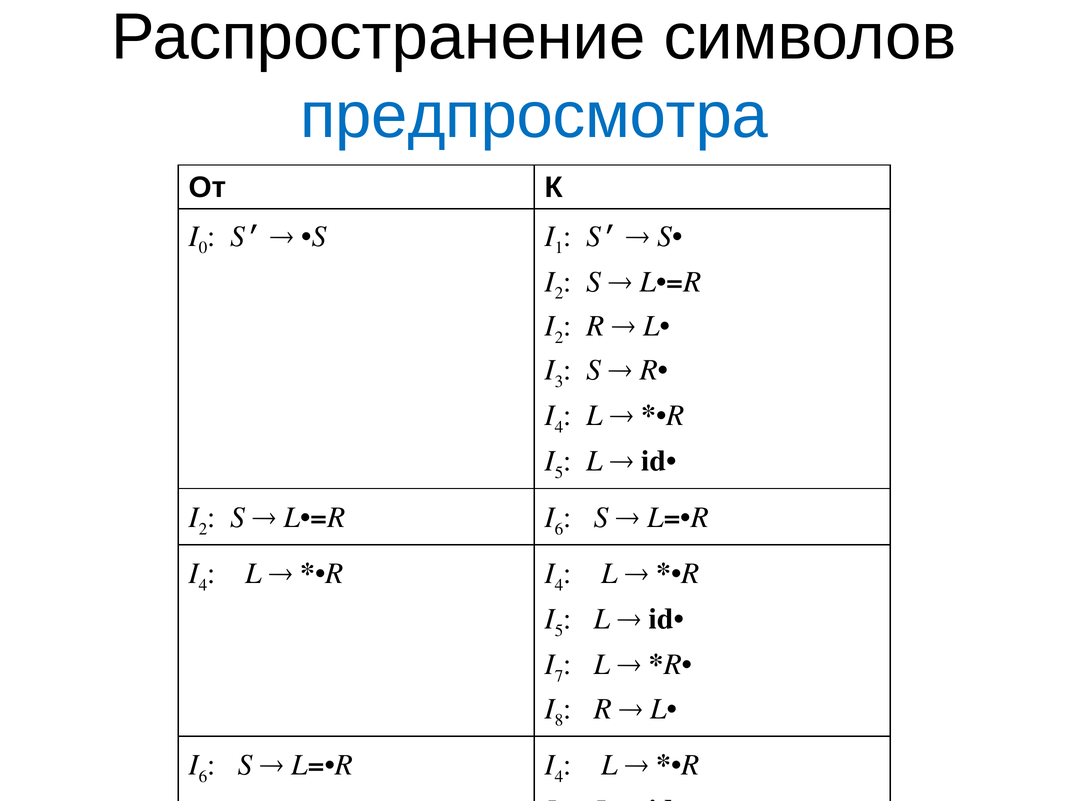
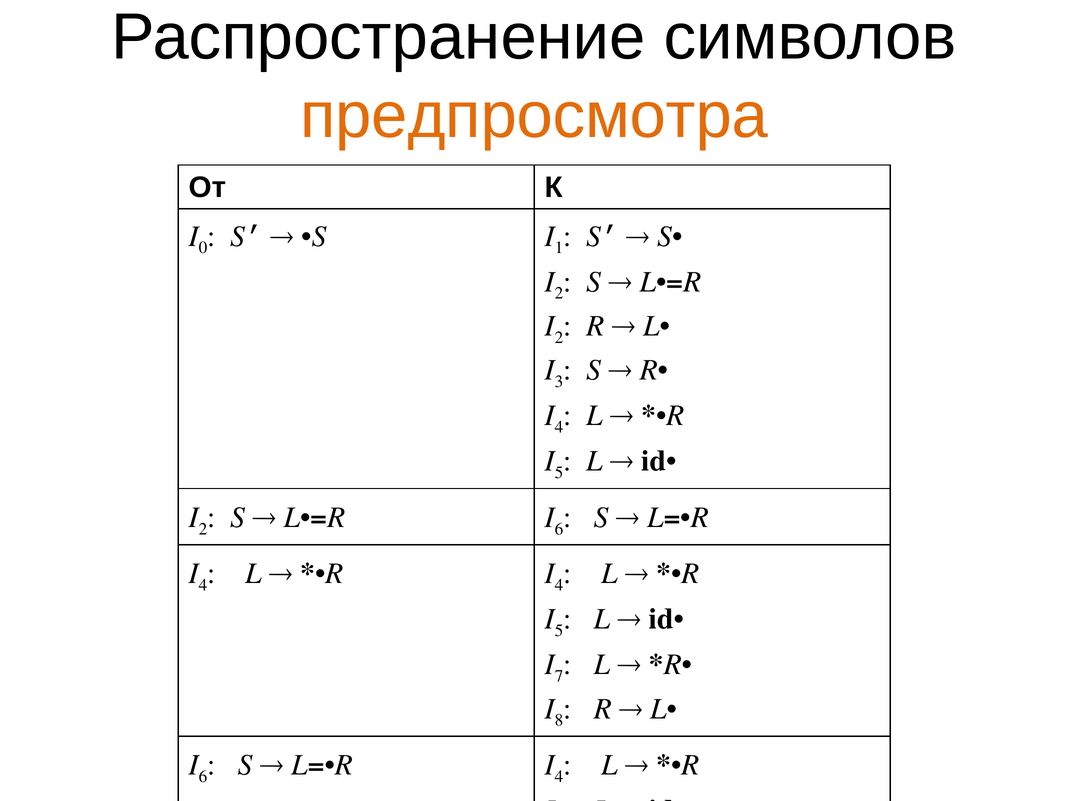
предпросмотра colour: blue -> orange
